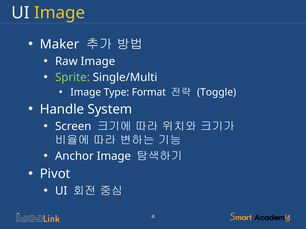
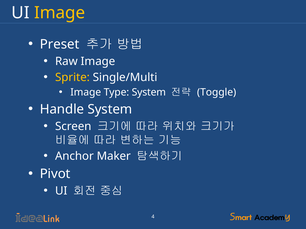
Maker: Maker -> Preset
Sprite colour: light green -> yellow
Type Format: Format -> System
Anchor Image: Image -> Maker
